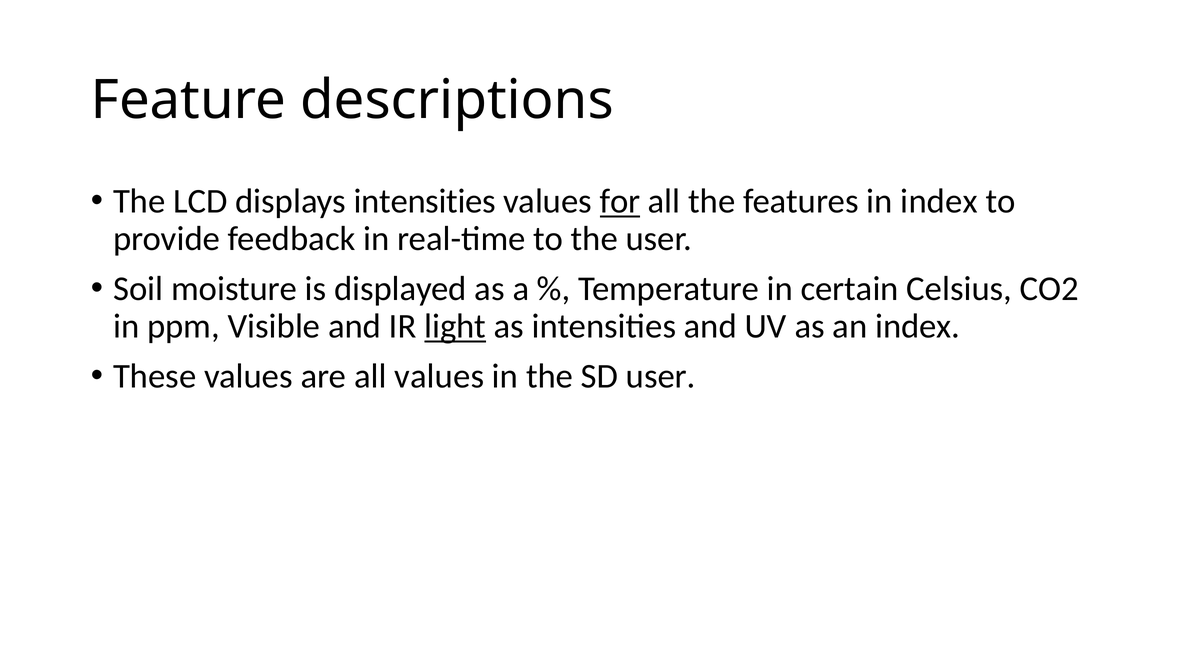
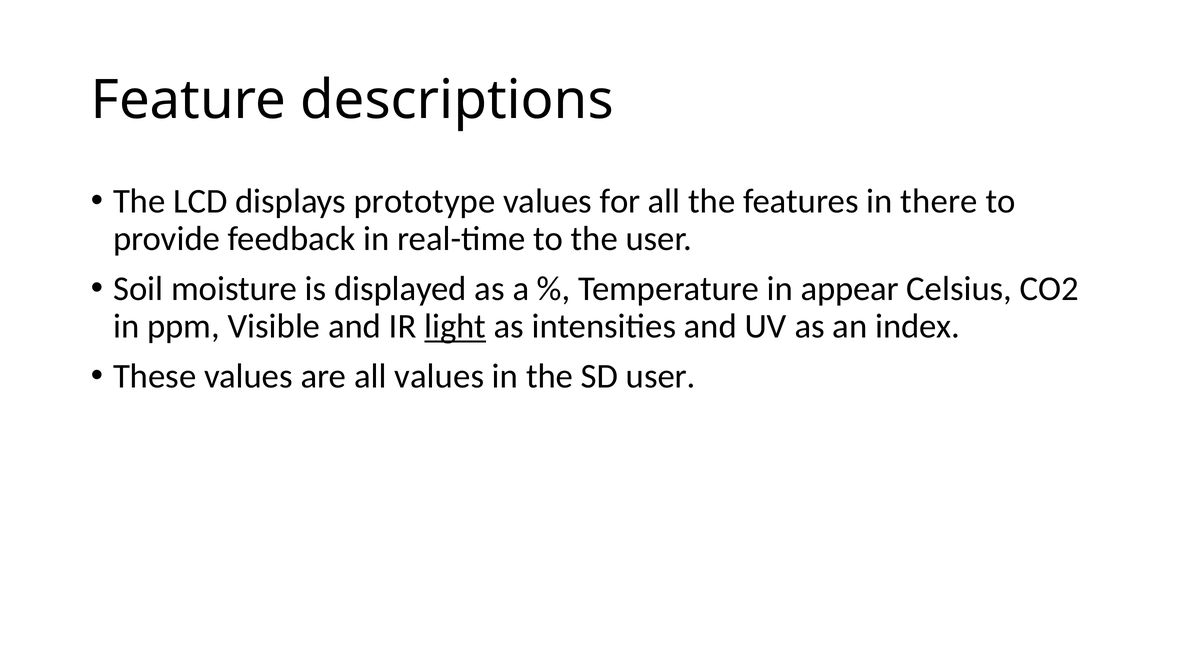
displays intensities: intensities -> prototype
for underline: present -> none
in index: index -> there
certain: certain -> appear
